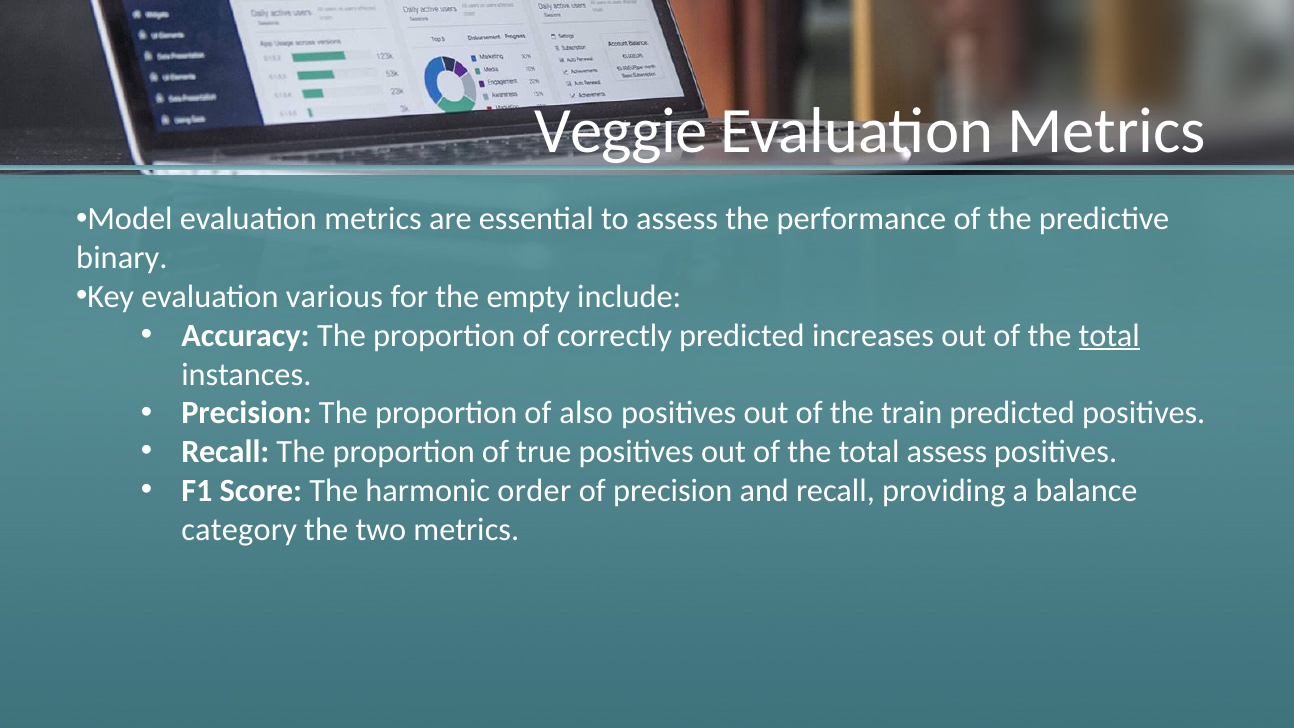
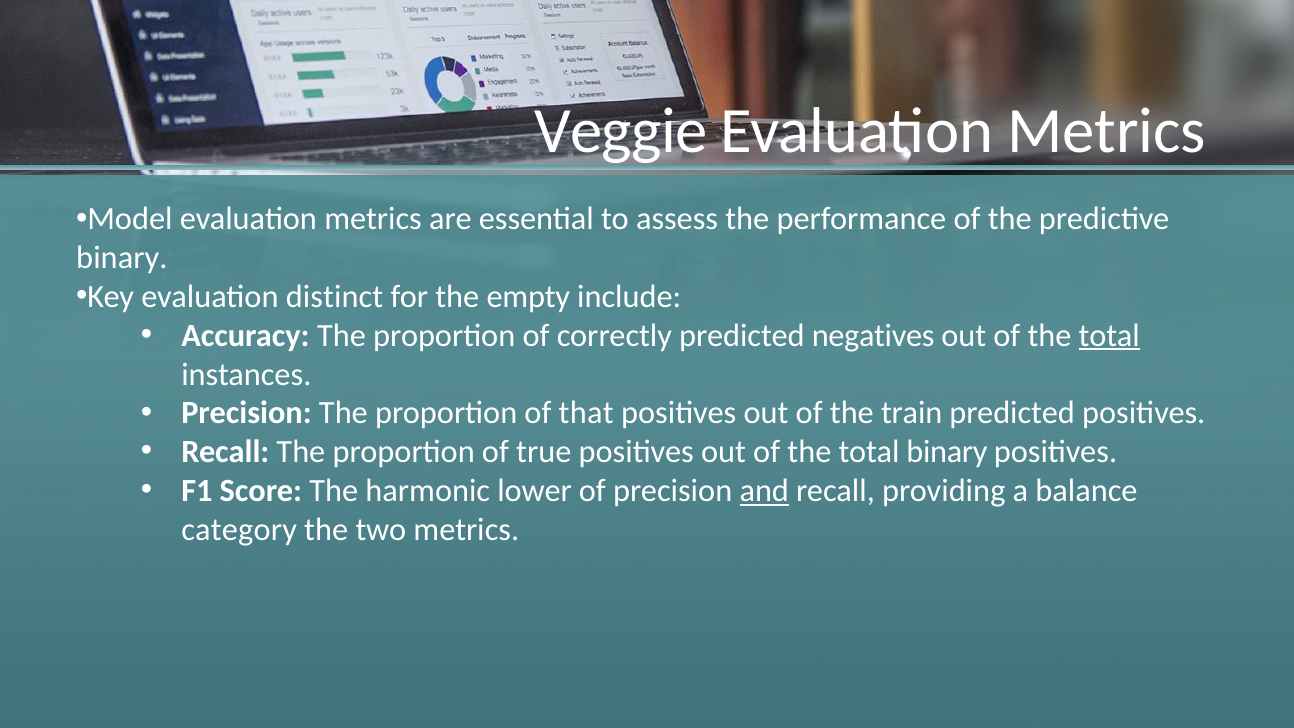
various: various -> distinct
increases: increases -> negatives
also: also -> that
total assess: assess -> binary
order: order -> lower
and underline: none -> present
